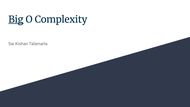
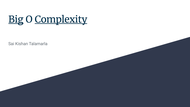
Complexity underline: none -> present
